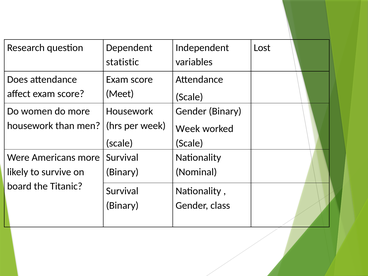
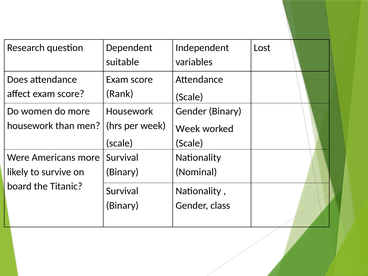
statistic: statistic -> suitable
Meet: Meet -> Rank
